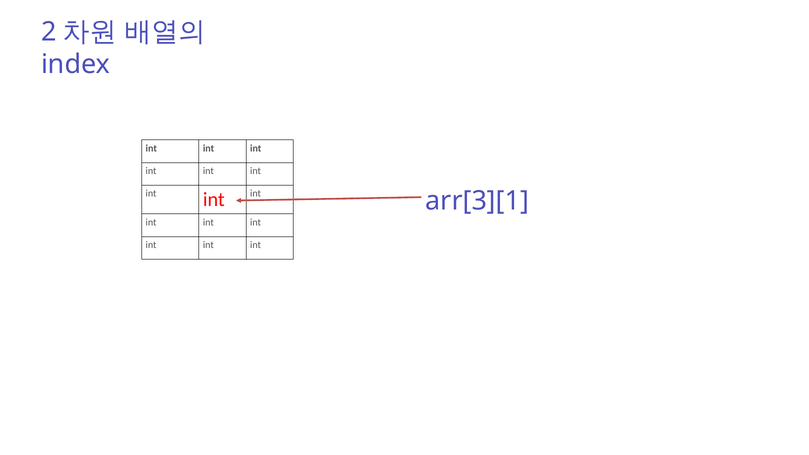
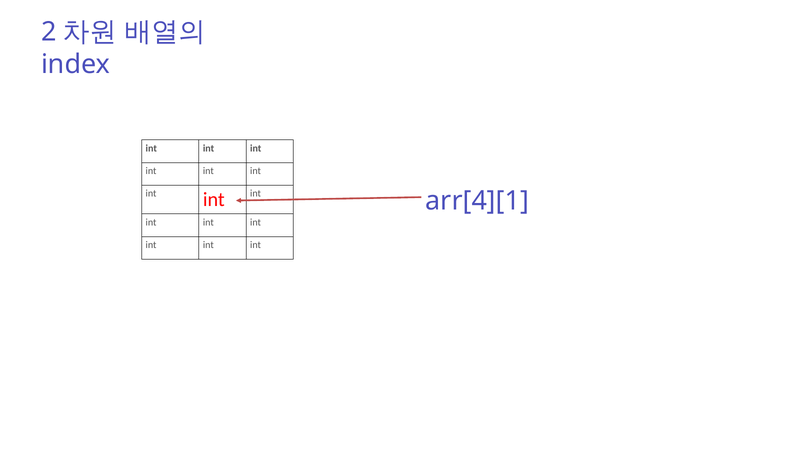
arr[3][1: arr[3][1 -> arr[4][1
